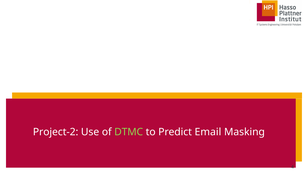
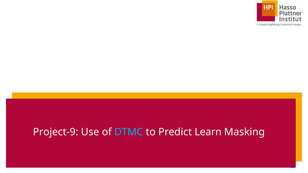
Project-2: Project-2 -> Project-9
DTMC colour: light green -> light blue
Email: Email -> Learn
